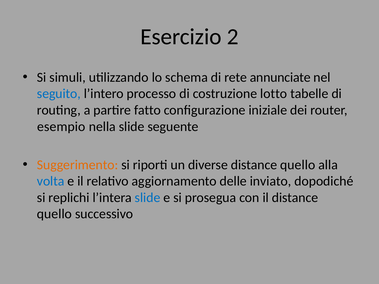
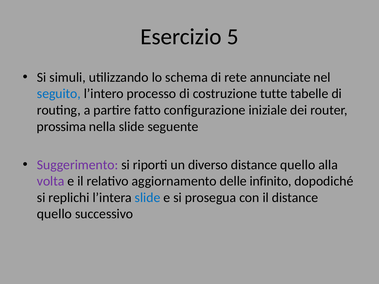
2: 2 -> 5
lotto: lotto -> tutte
esempio: esempio -> prossima
Suggerimento colour: orange -> purple
diverse: diverse -> diverso
volta colour: blue -> purple
inviato: inviato -> infinito
